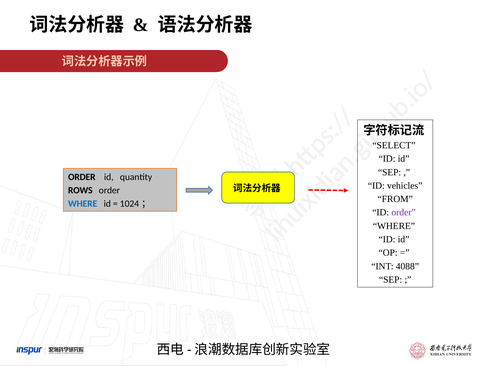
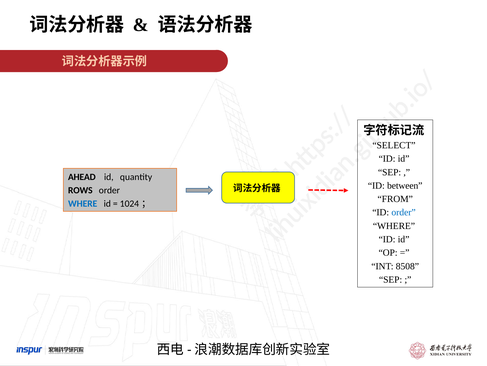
ORDER at (82, 177): ORDER -> AHEAD
vehicles: vehicles -> between
order at (404, 212) colour: purple -> blue
4088: 4088 -> 8508
